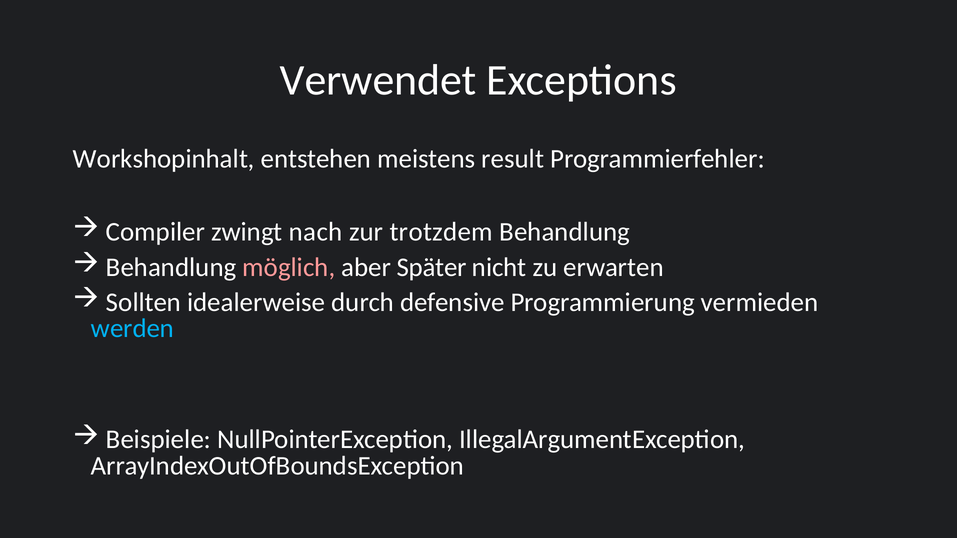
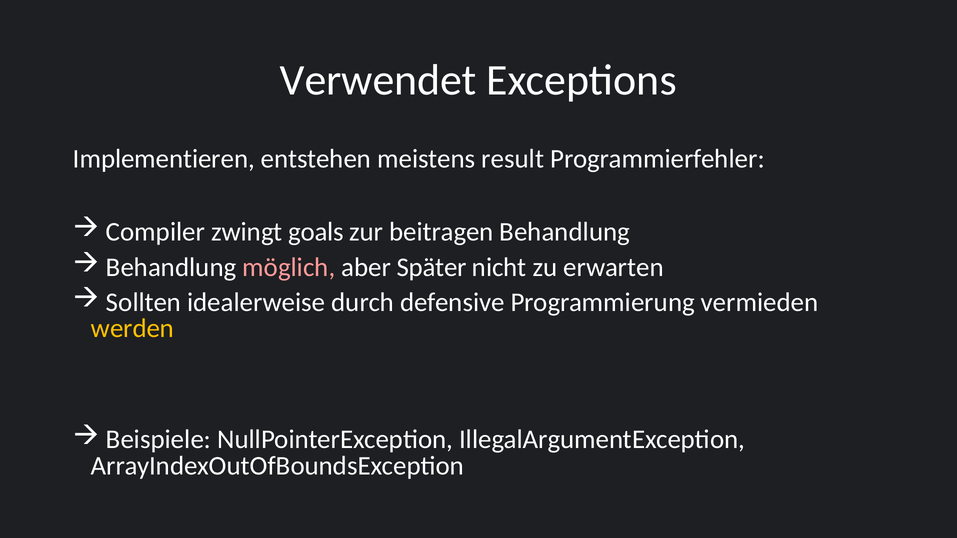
Workshopinhalt: Workshopinhalt -> Implementieren
nach: nach -> goals
trotzdem: trotzdem -> beitragen
werden colour: light blue -> yellow
